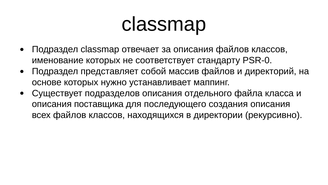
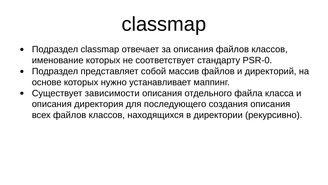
подразделов: подразделов -> зависимости
поставщика: поставщика -> директория
